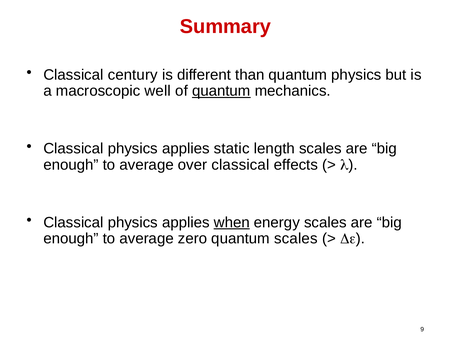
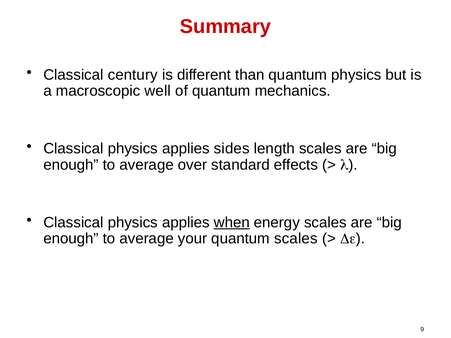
quantum at (221, 91) underline: present -> none
static: static -> sides
over classical: classical -> standard
zero: zero -> your
